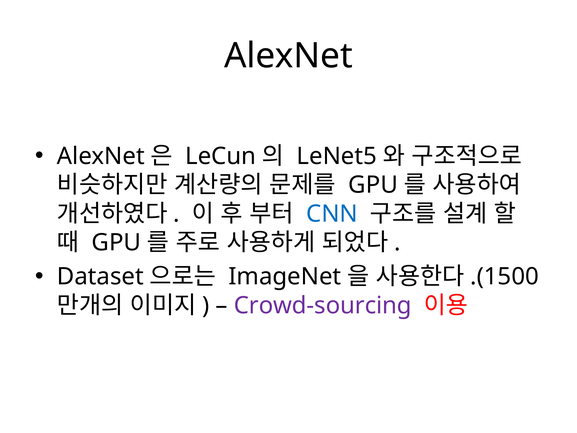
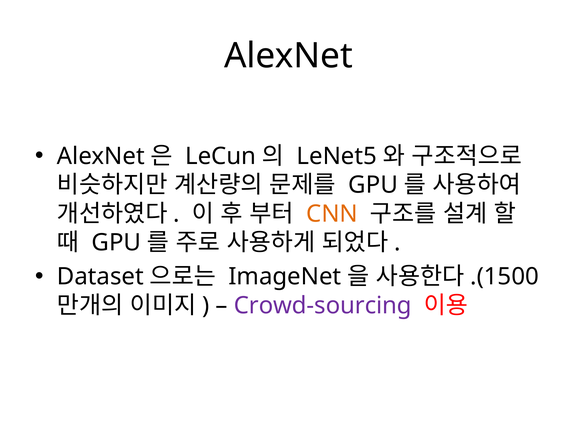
CNN colour: blue -> orange
